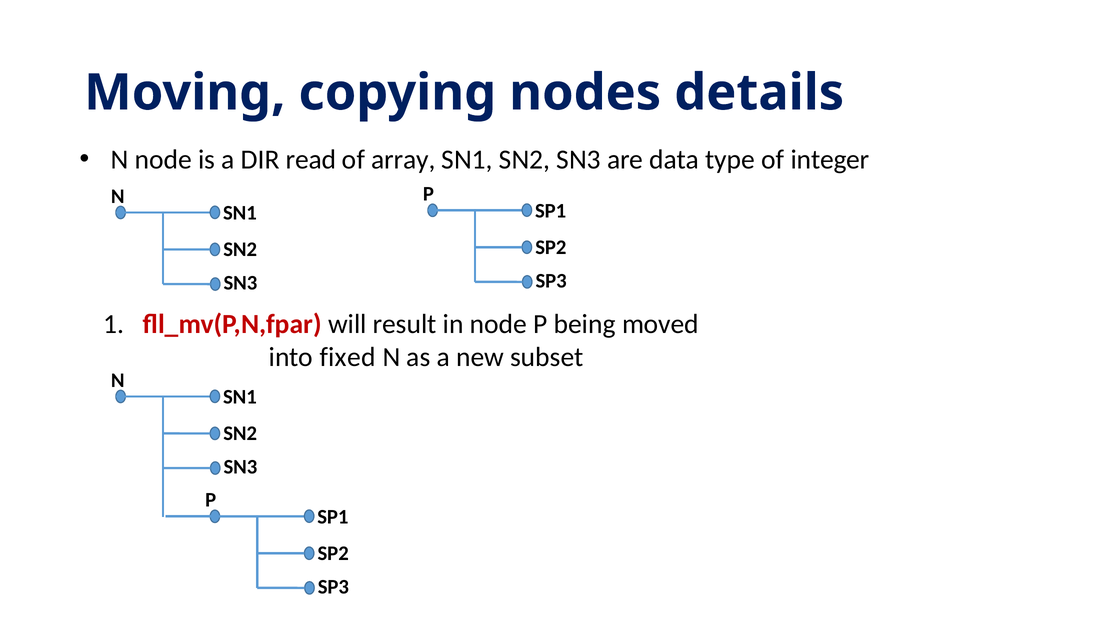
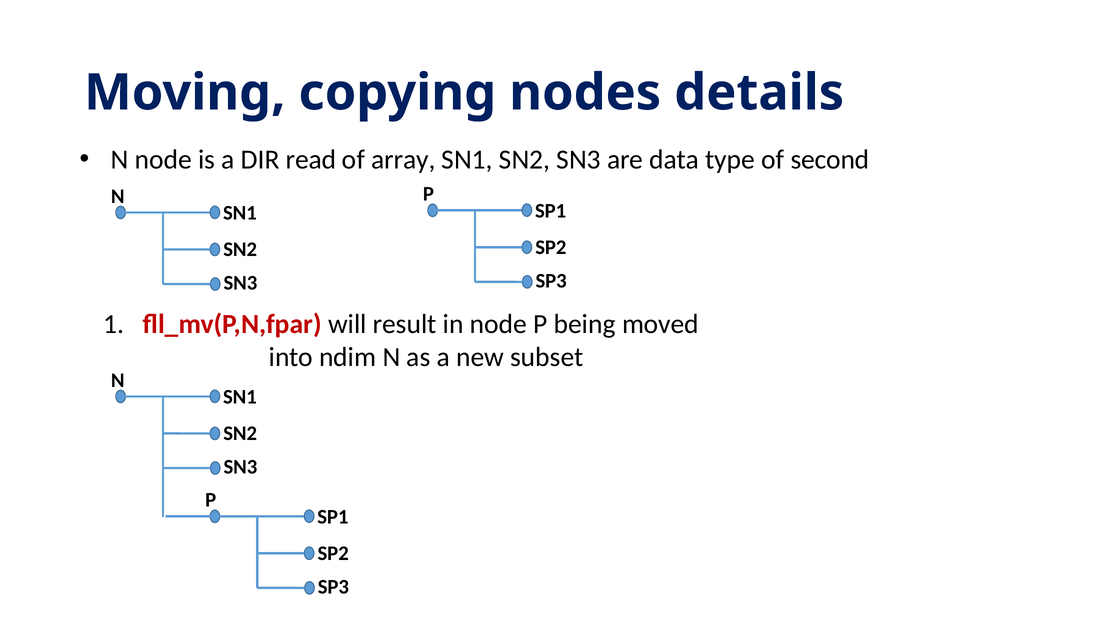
integer: integer -> second
fixed: fixed -> ndim
